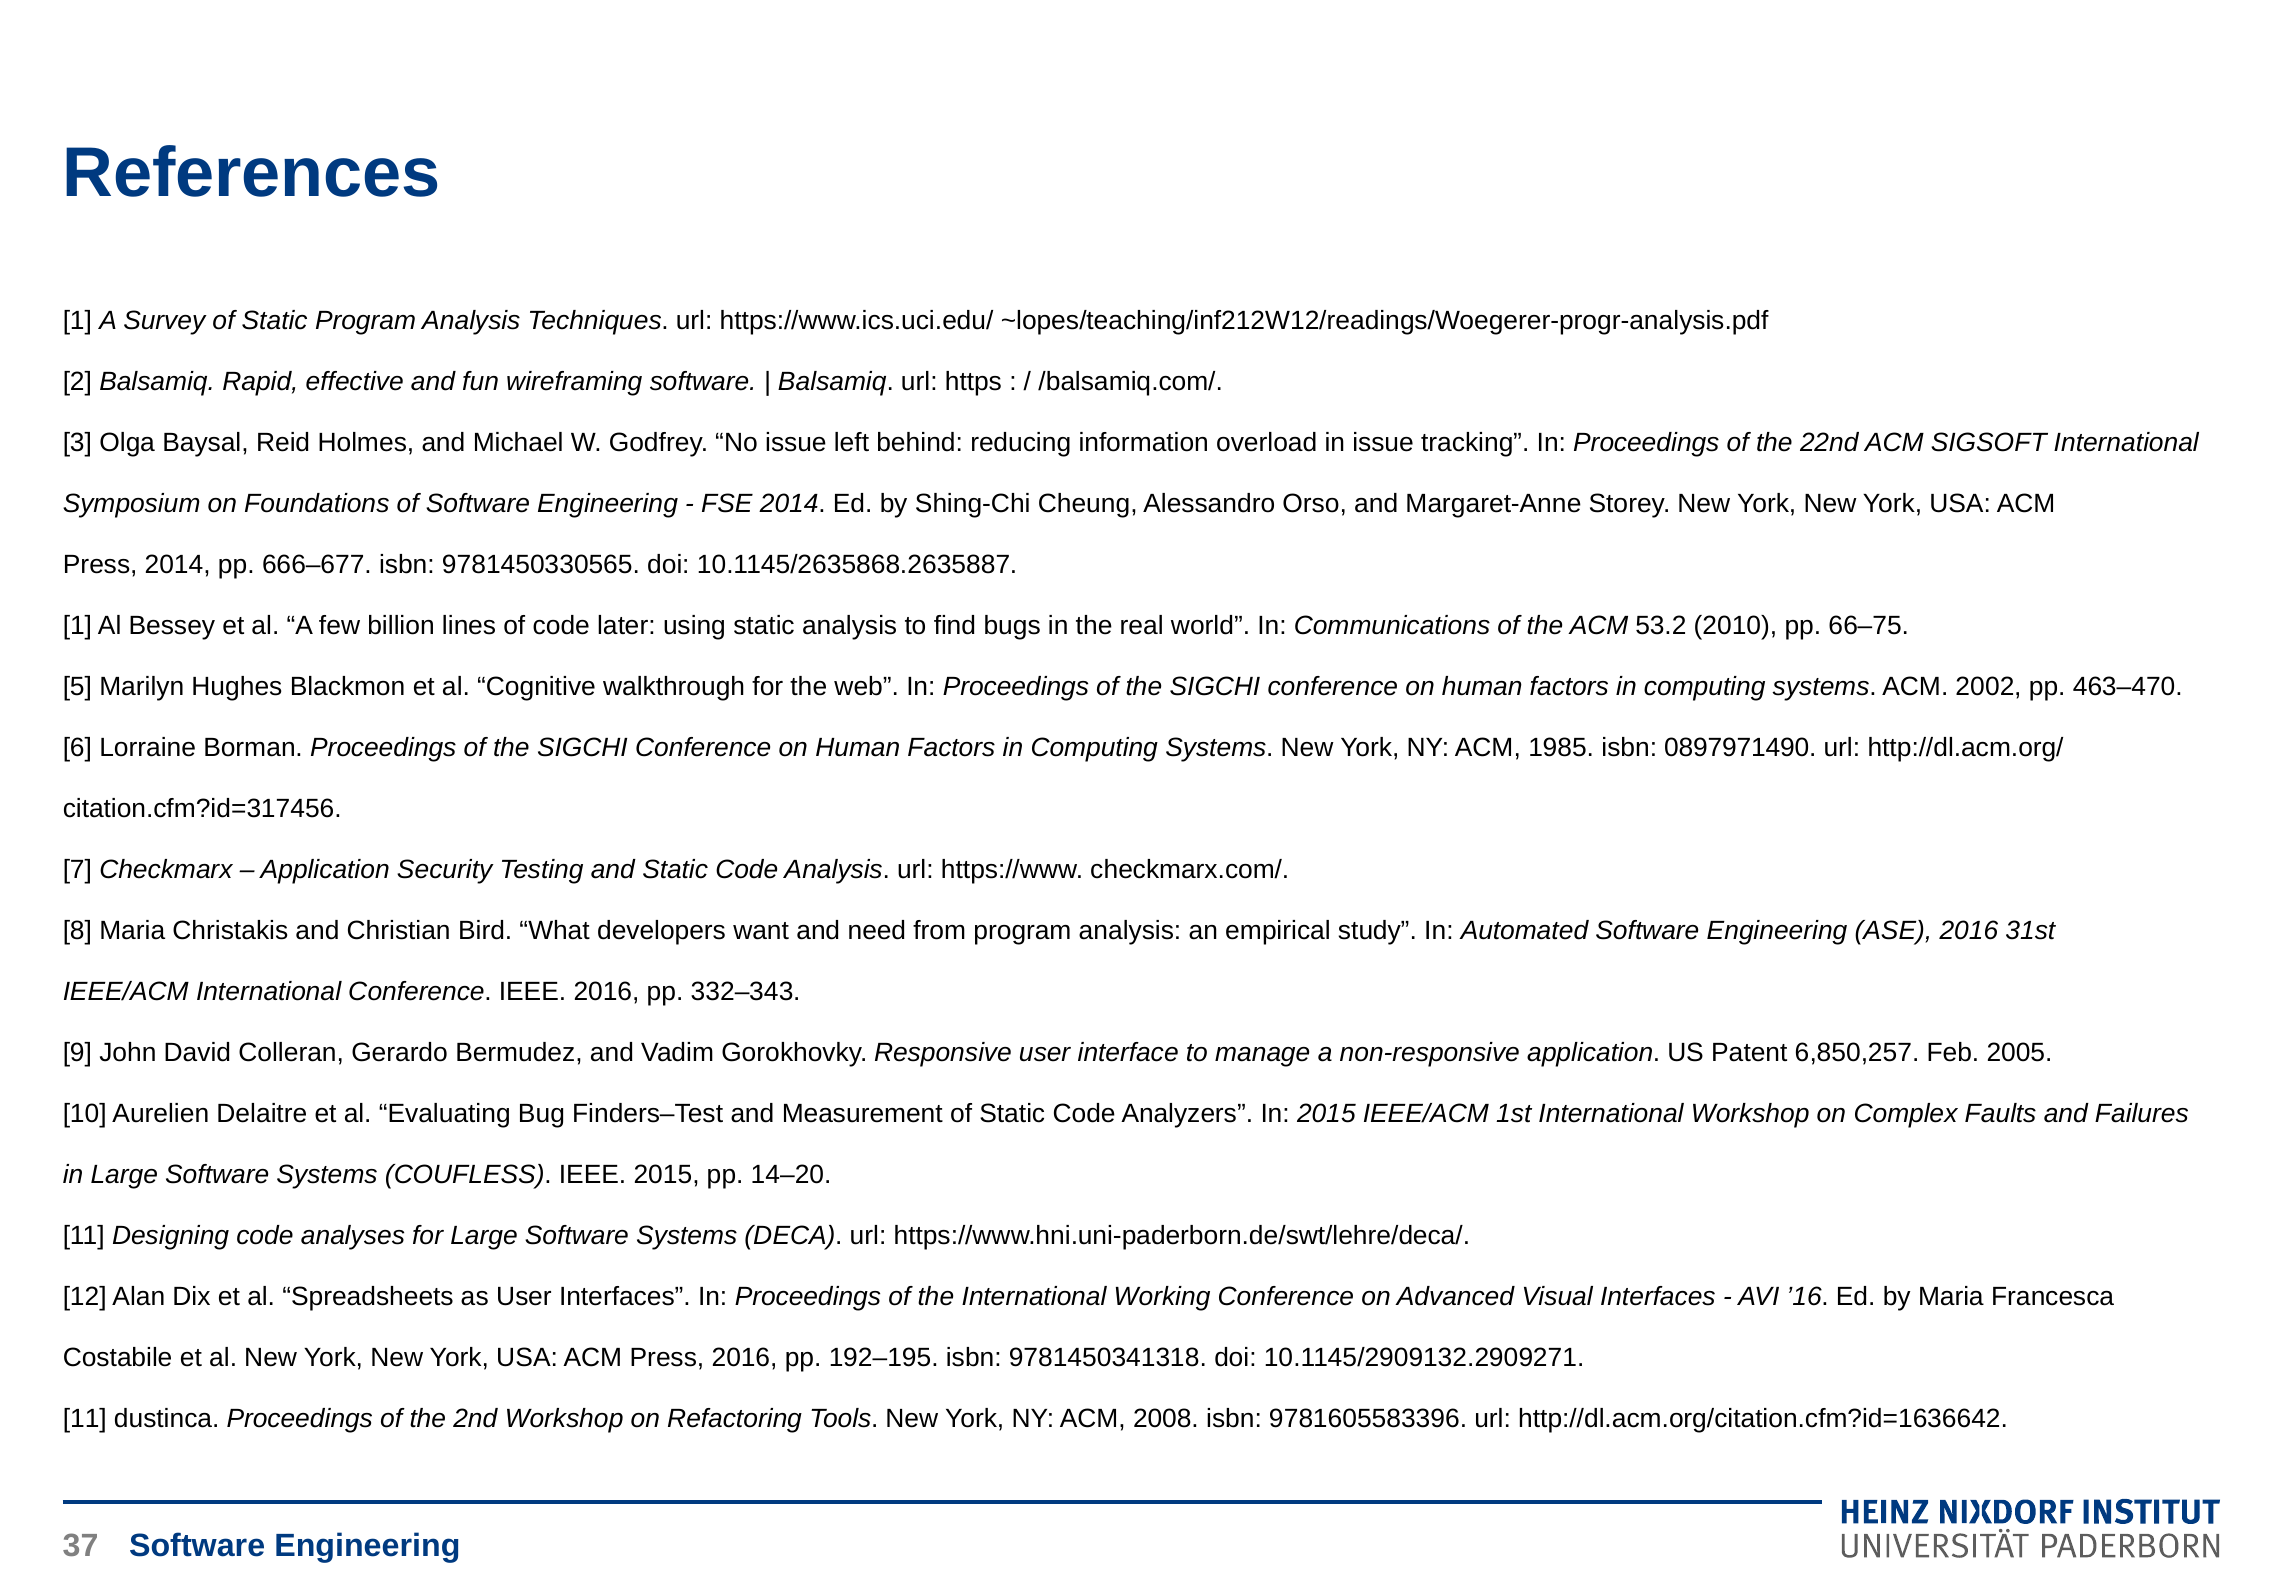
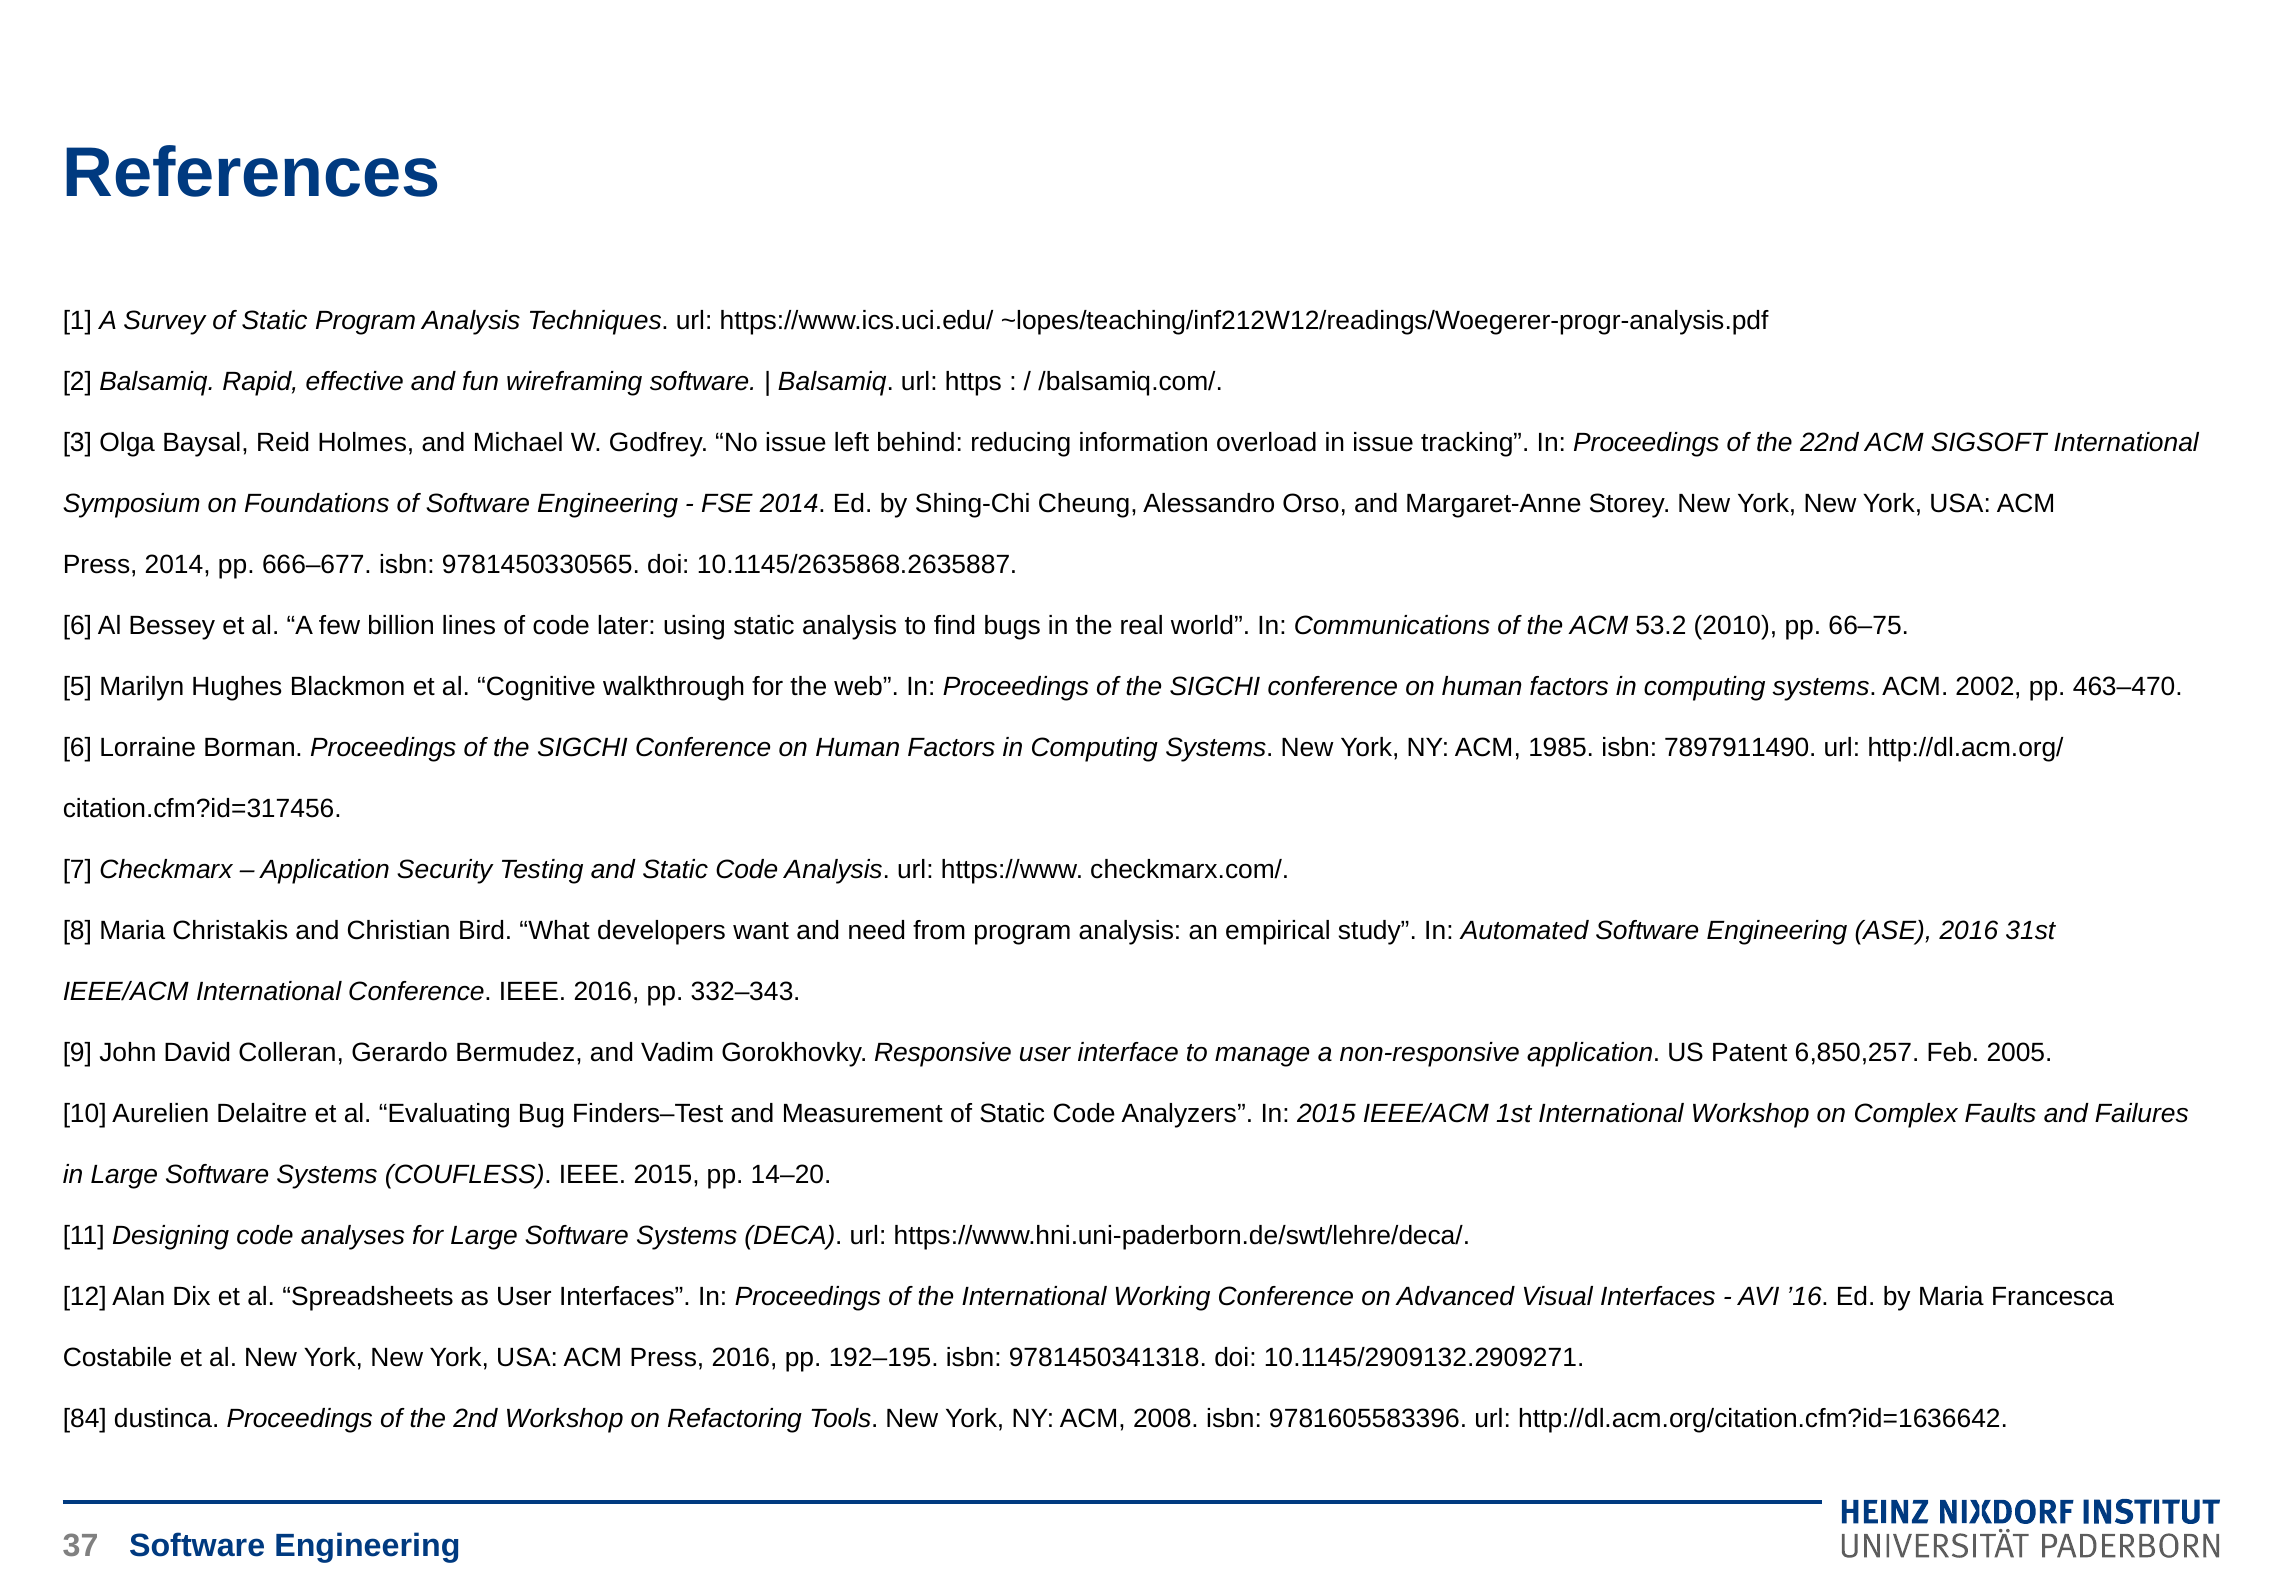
1 at (77, 625): 1 -> 6
0897971490: 0897971490 -> 7897911490
11 at (85, 1418): 11 -> 84
